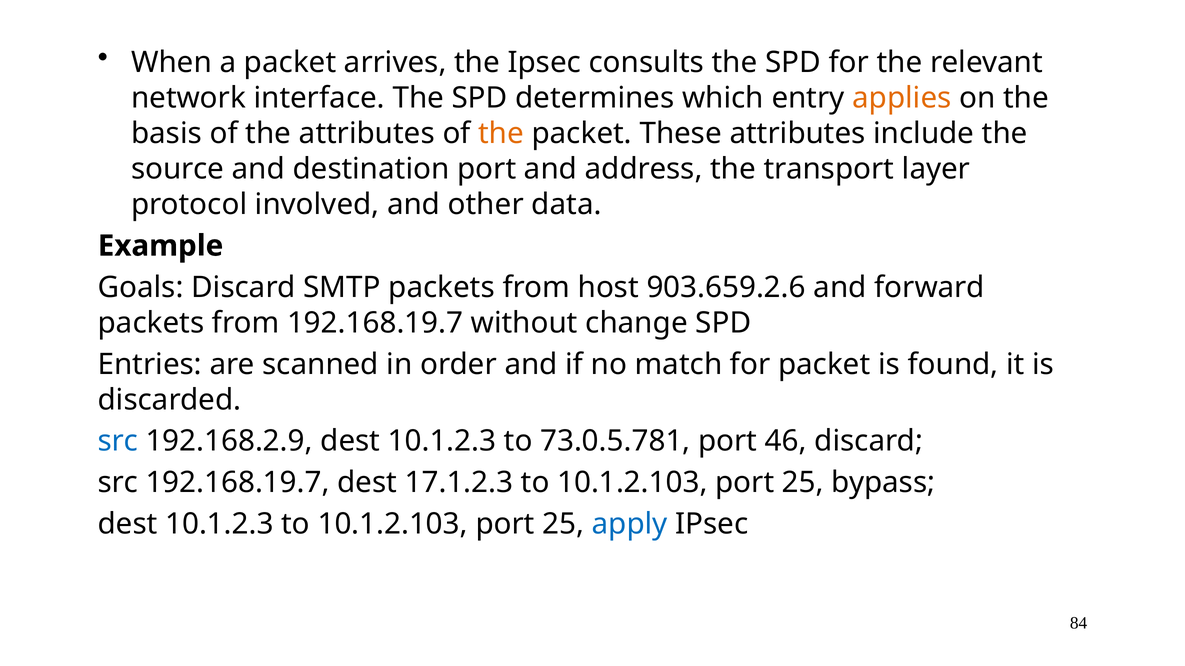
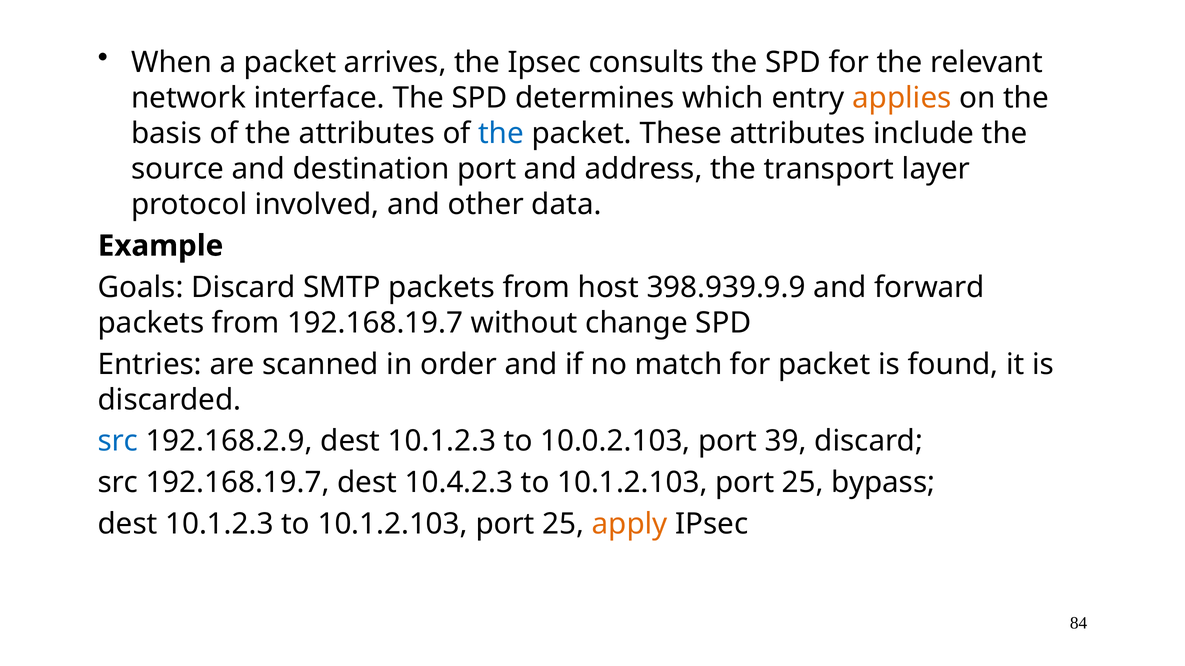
the at (501, 134) colour: orange -> blue
903.659.2.6: 903.659.2.6 -> 398.939.9.9
73.0.5.781: 73.0.5.781 -> 10.0.2.103
46: 46 -> 39
17.1.2.3: 17.1.2.3 -> 10.4.2.3
apply colour: blue -> orange
